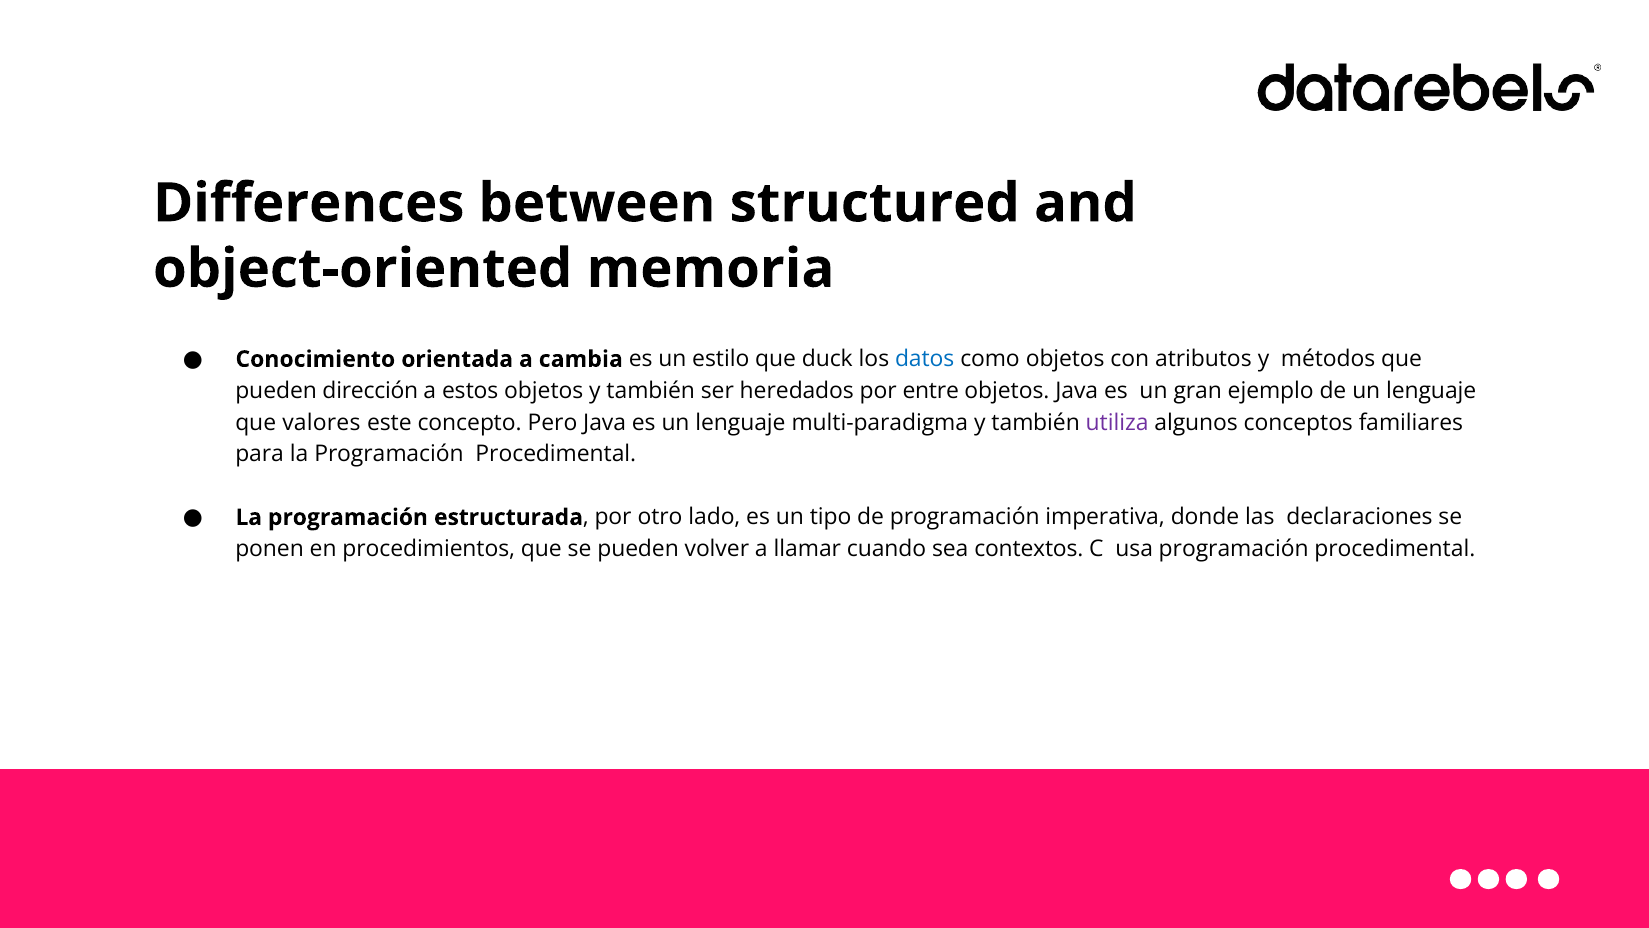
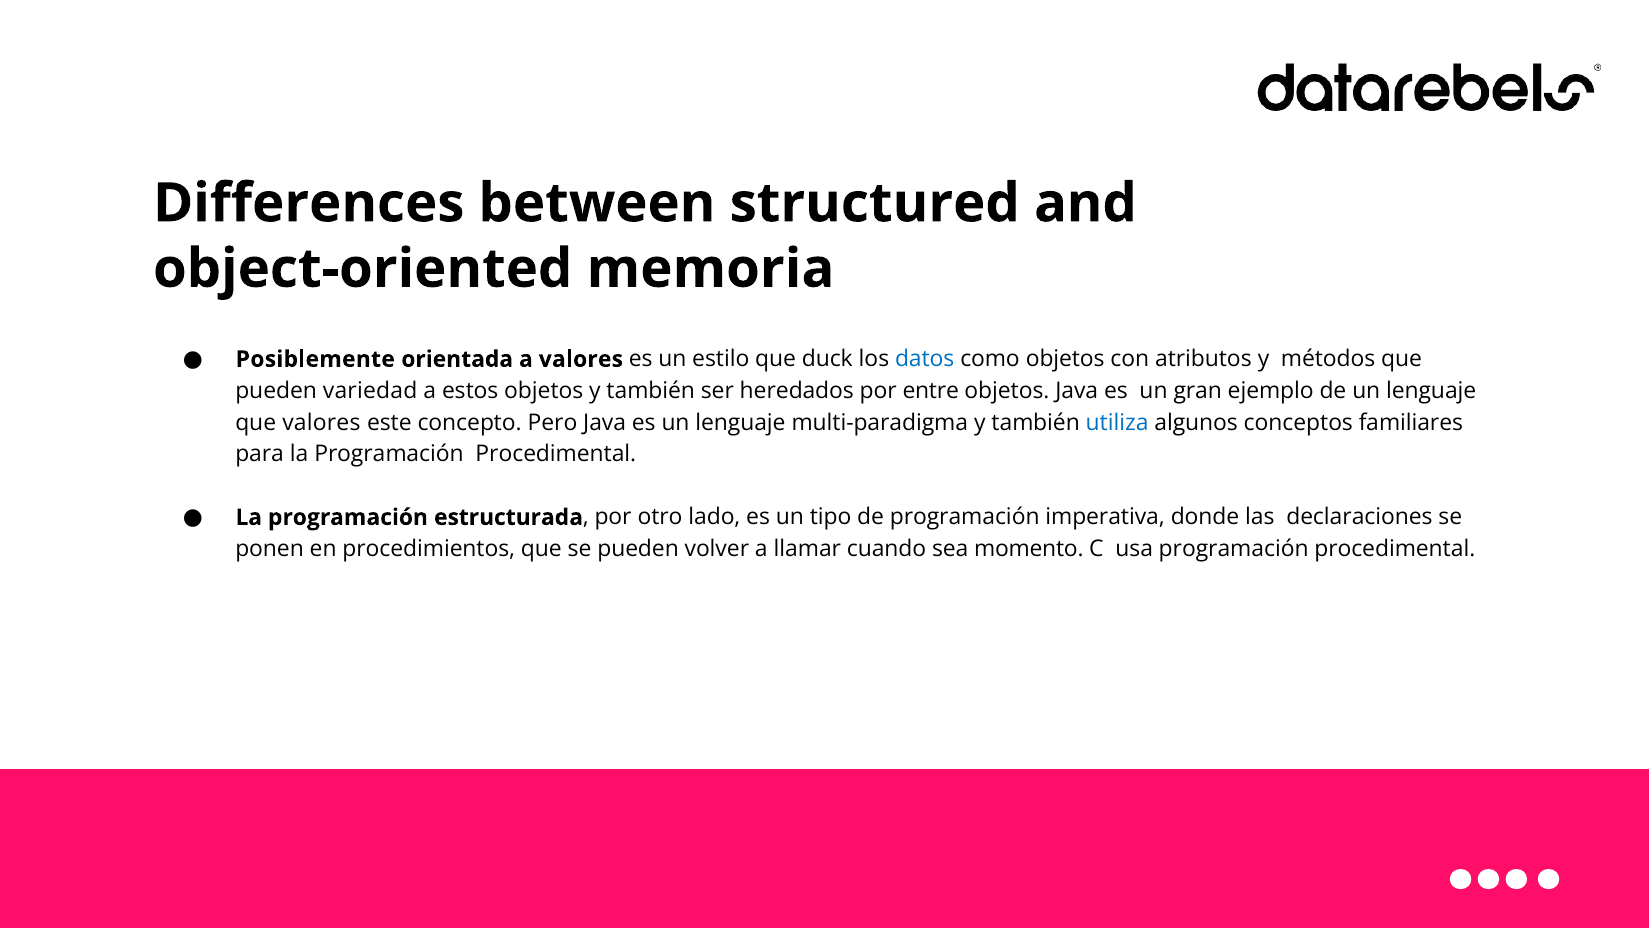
Conocimiento: Conocimiento -> Posiblemente
a cambia: cambia -> valores
dirección: dirección -> variedad
utiliza colour: purple -> blue
contextos: contextos -> momento
